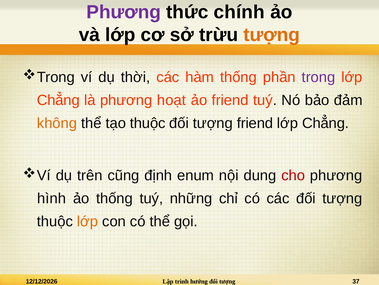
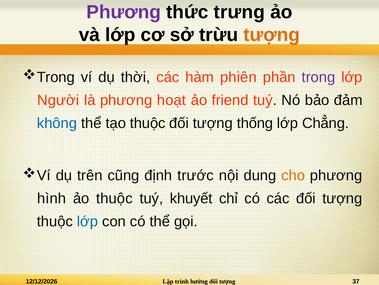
chính: chính -> trưng
hàm thống: thống -> phiên
Chẳng at (58, 100): Chẳng -> Người
không colour: orange -> blue
tượng friend: friend -> thống
enum: enum -> trước
cho colour: red -> orange
ảo thống: thống -> thuộc
những: những -> khuyết
lớp at (88, 221) colour: orange -> blue
